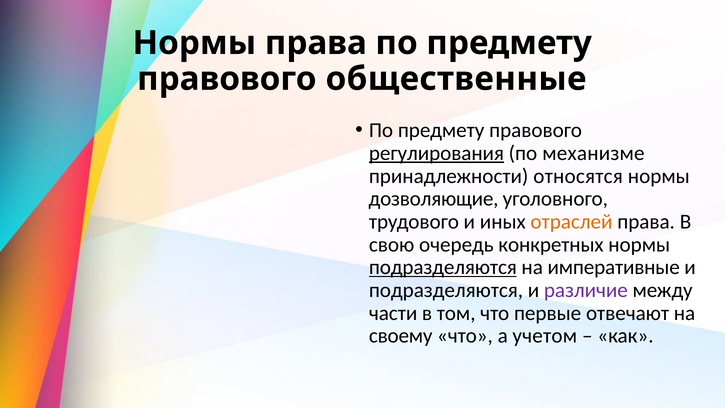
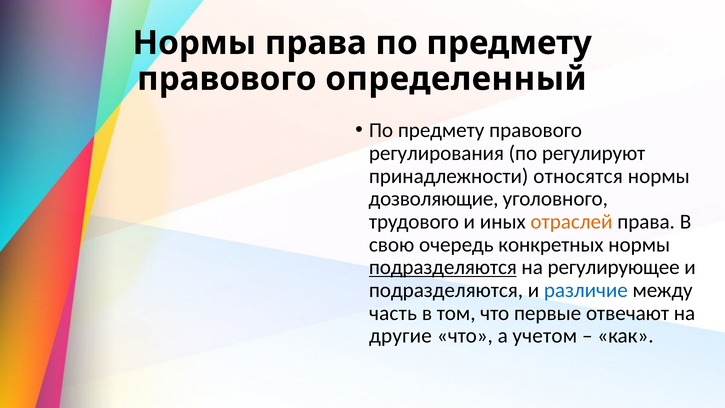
общественные: общественные -> определенный
регулирования underline: present -> none
механизме: механизме -> регулируют
императивные: императивные -> регулирующее
различие colour: purple -> blue
части: части -> часть
своему: своему -> другие
